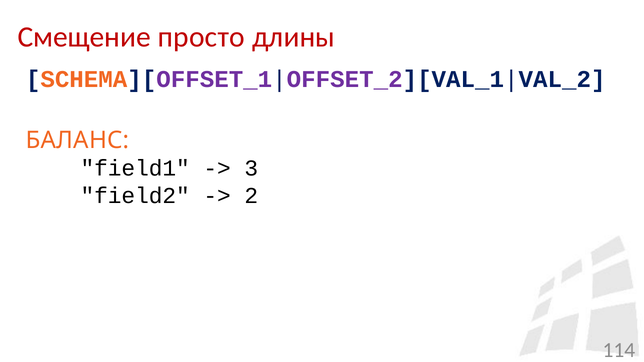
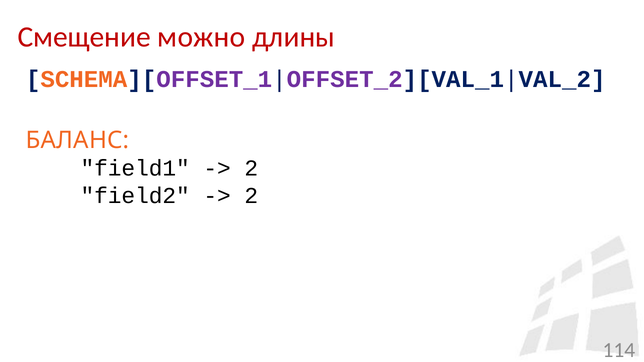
просто: просто -> можно
3 at (251, 169): 3 -> 2
